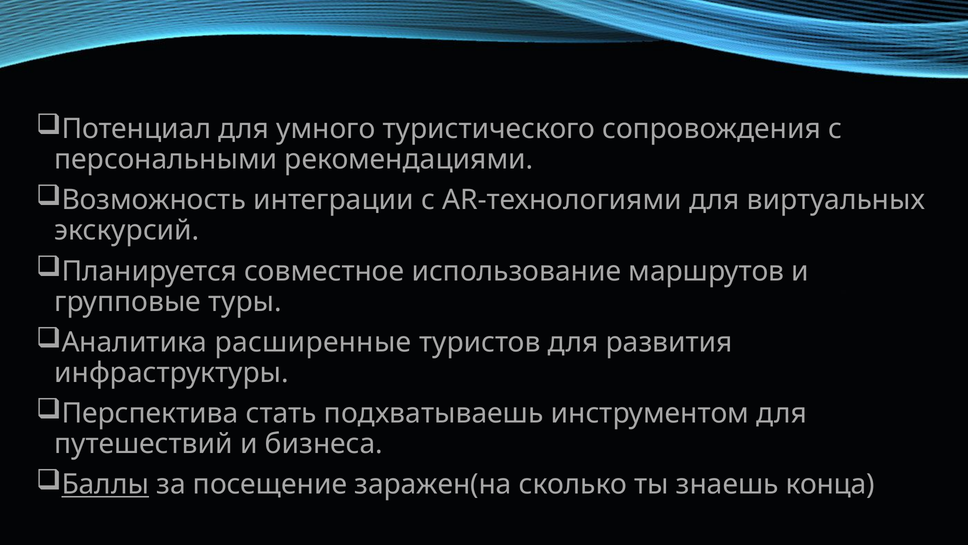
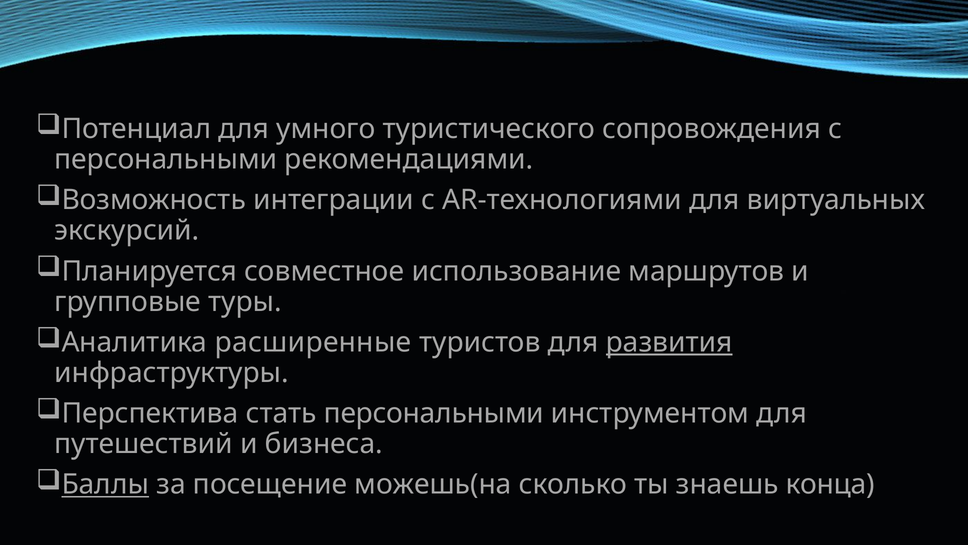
развития underline: none -> present
стать подхватываешь: подхватываешь -> персональными
заражен(на: заражен(на -> можешь(на
